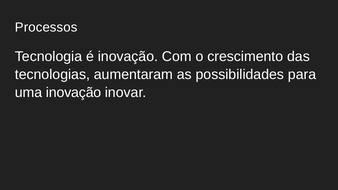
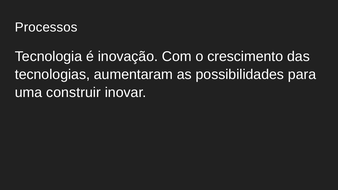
uma inovação: inovação -> construir
